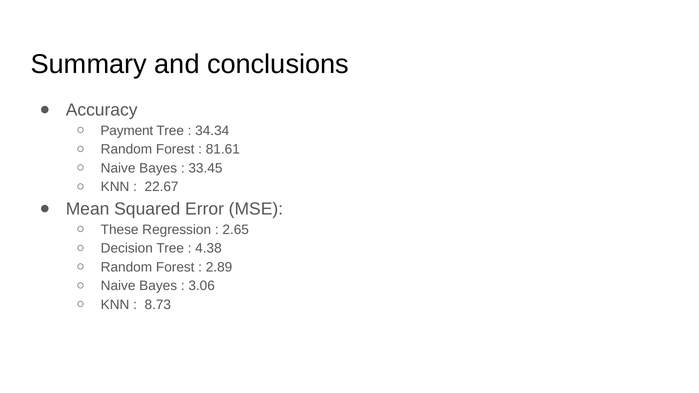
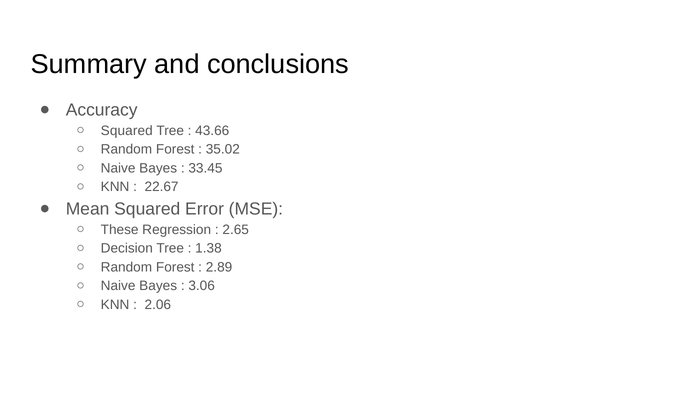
Payment at (127, 131): Payment -> Squared
34.34: 34.34 -> 43.66
81.61: 81.61 -> 35.02
4.38: 4.38 -> 1.38
8.73: 8.73 -> 2.06
